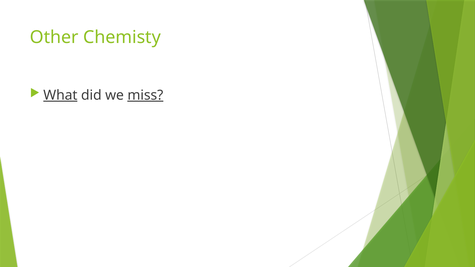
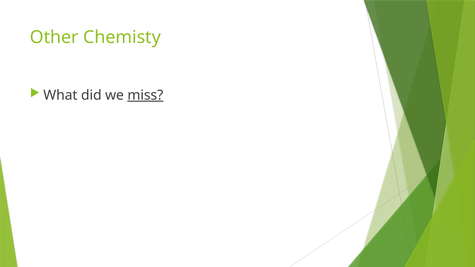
What underline: present -> none
